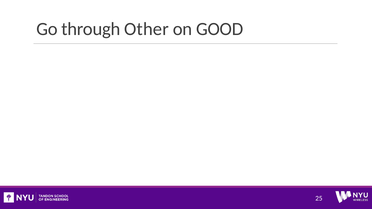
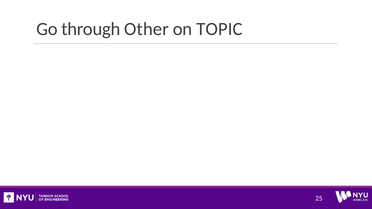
GOOD: GOOD -> TOPIC
